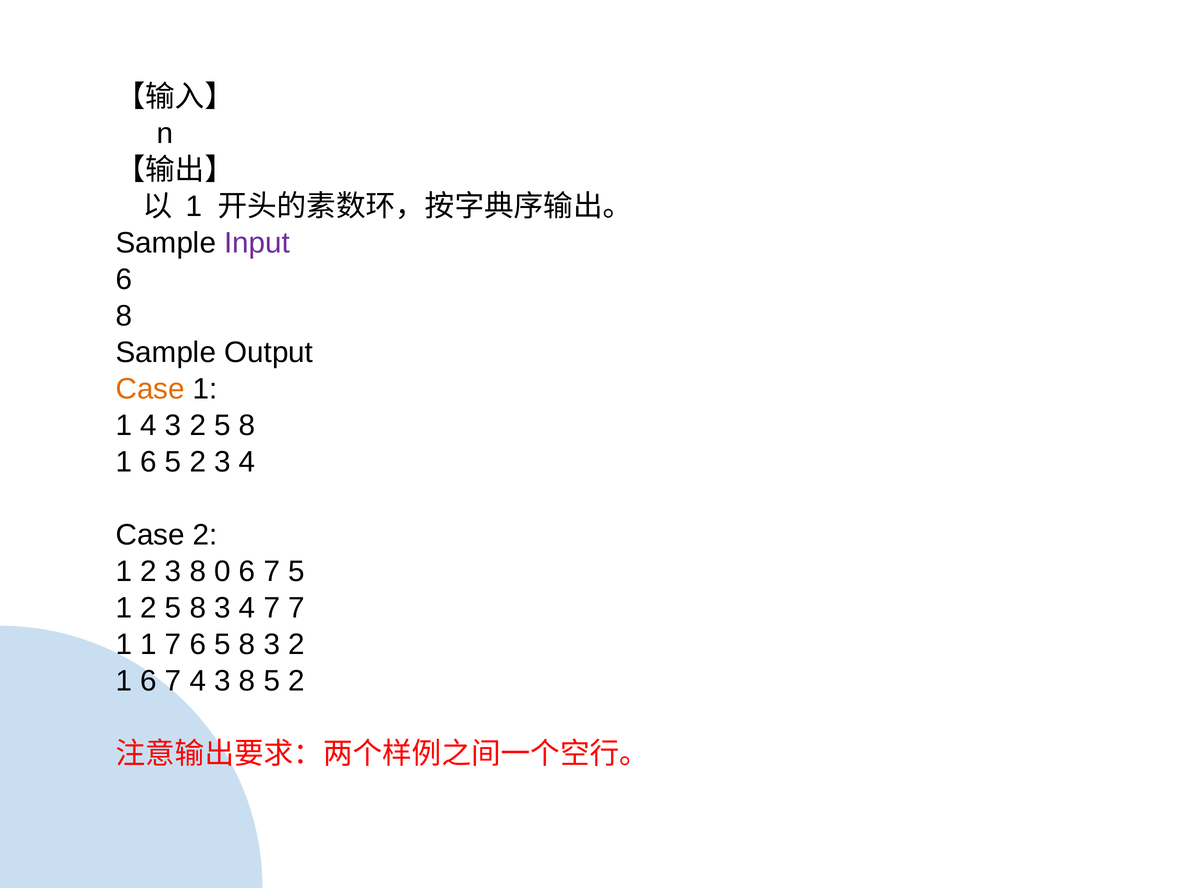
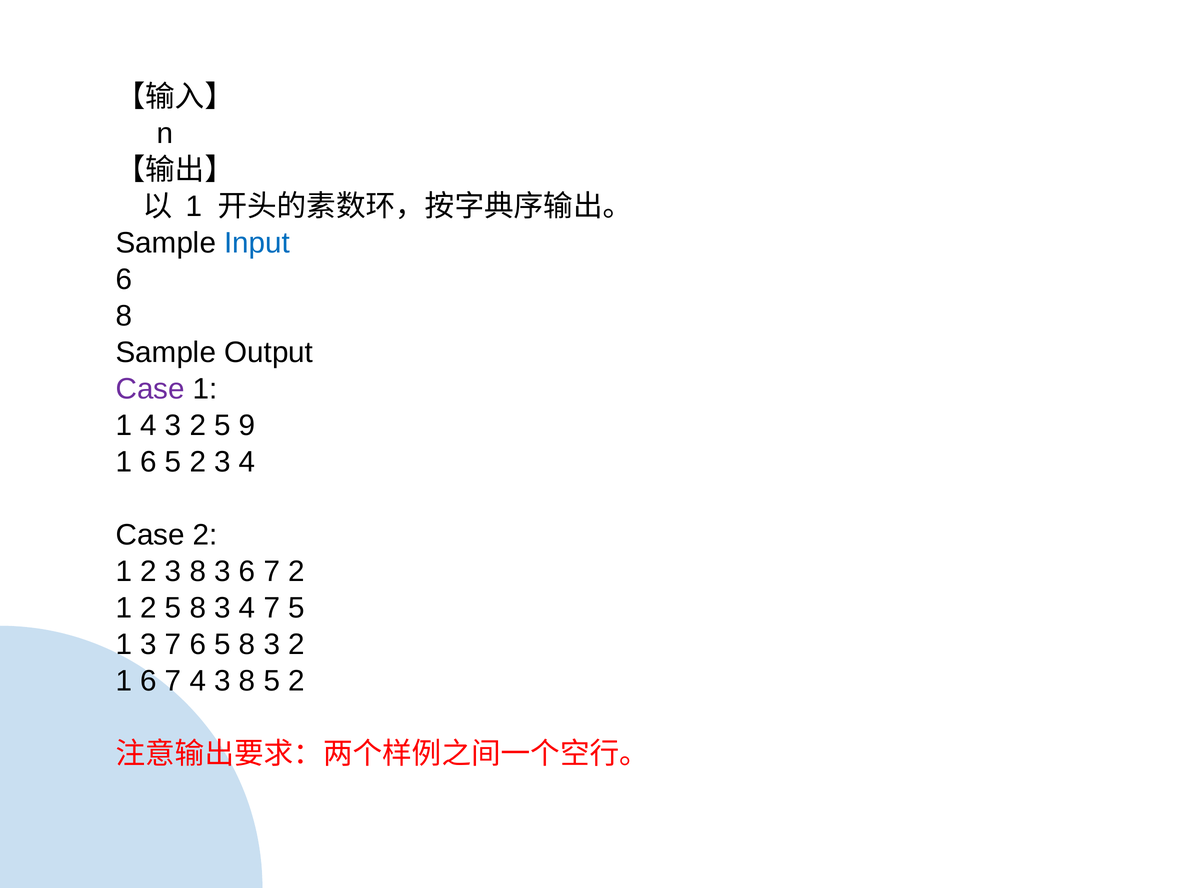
Input colour: purple -> blue
Case at (150, 389) colour: orange -> purple
3 2 5 8: 8 -> 9
3 8 0: 0 -> 3
7 5: 5 -> 2
7 7: 7 -> 5
1 at (149, 645): 1 -> 3
